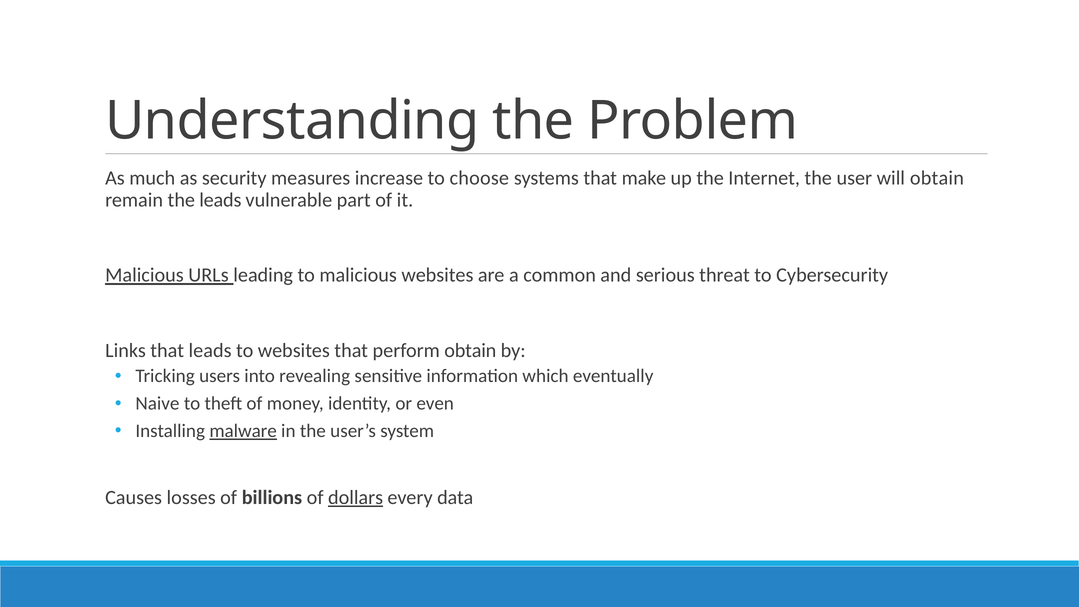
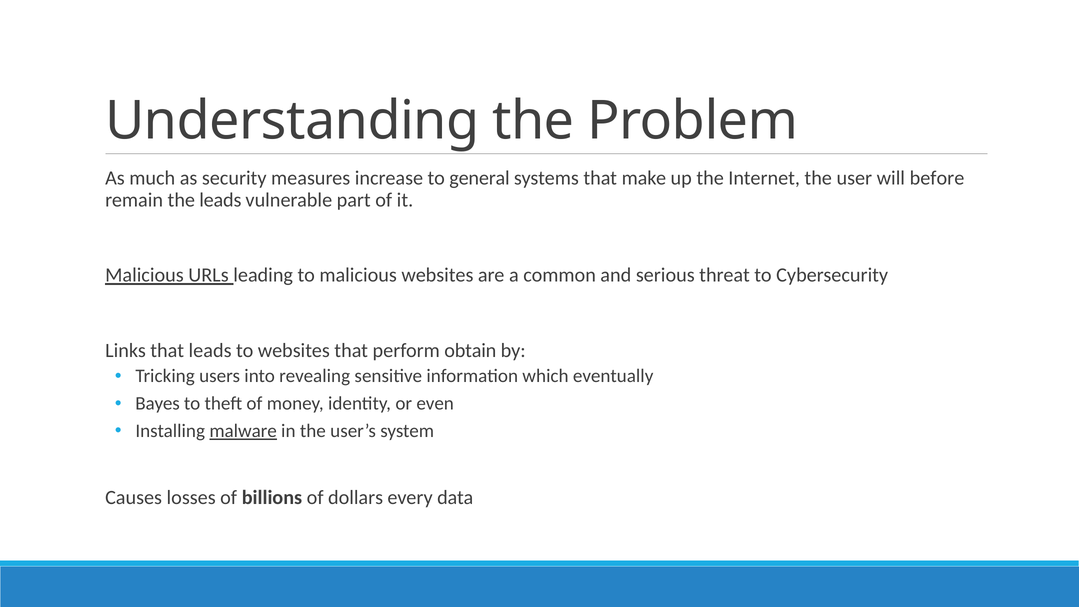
choose: choose -> general
will obtain: obtain -> before
Naive: Naive -> Bayes
dollars underline: present -> none
